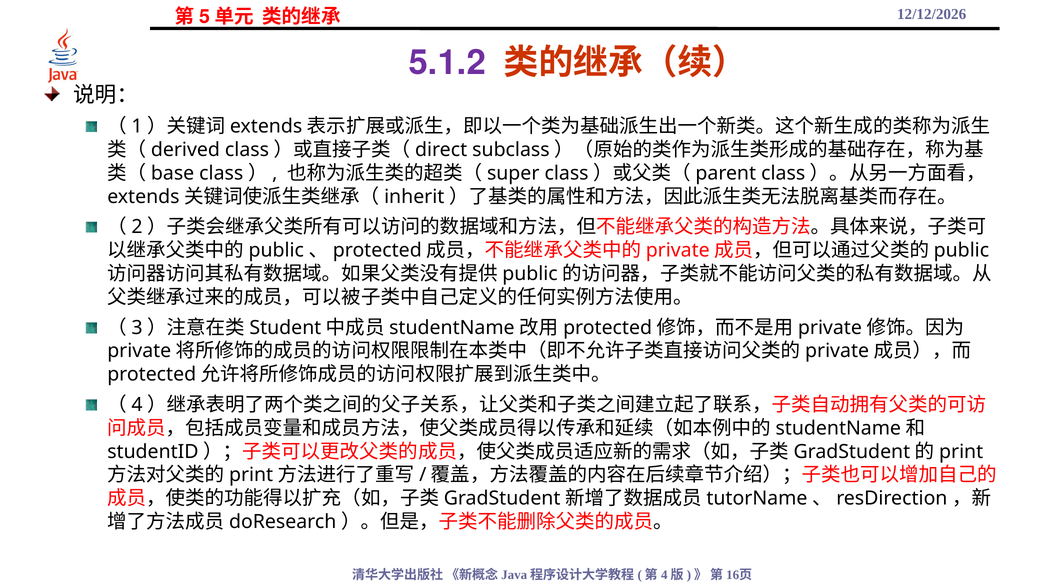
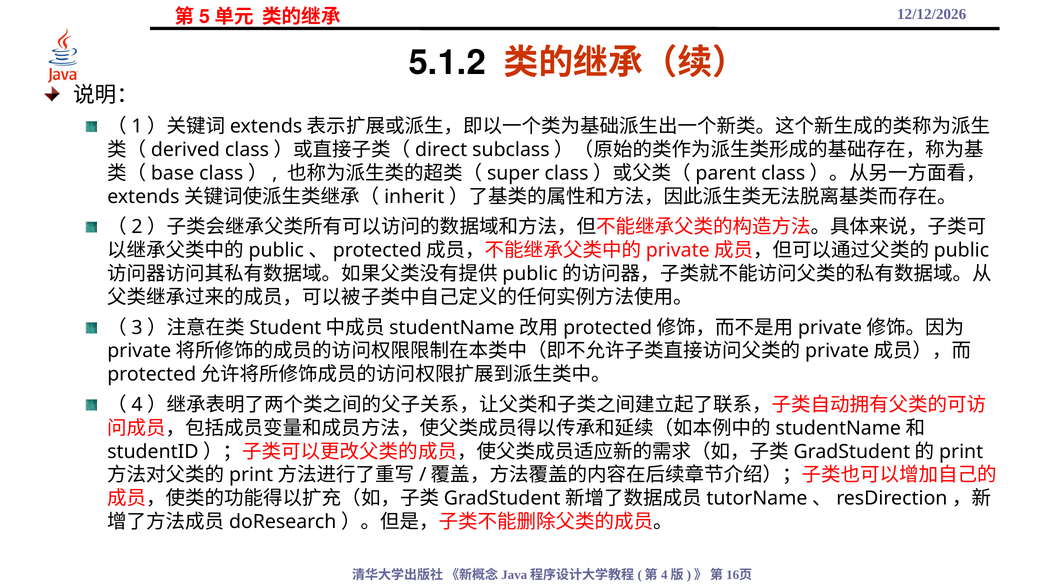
5.1.2 colour: purple -> black
